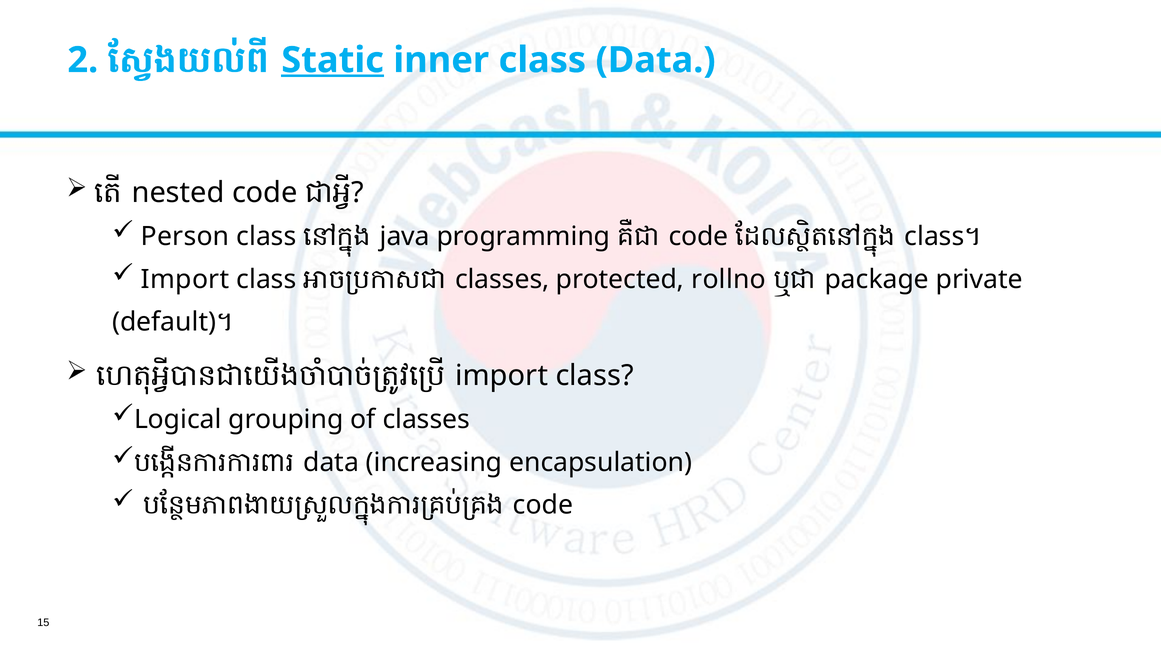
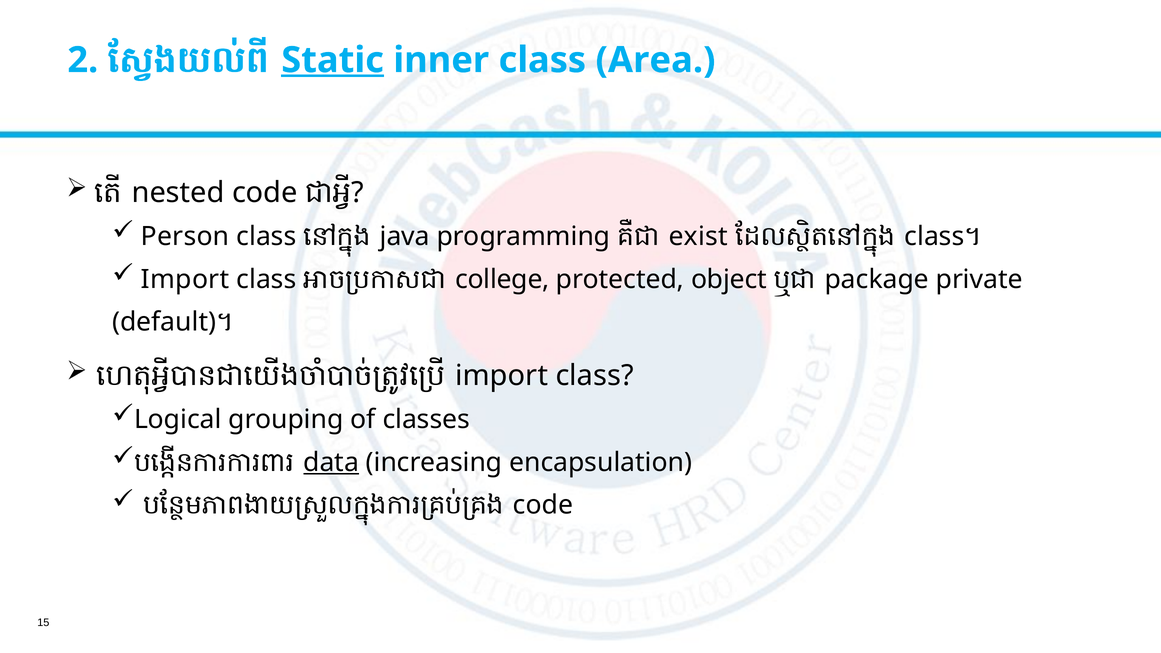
class Data: Data -> Area
code at (698, 237): code -> exist
classes at (502, 279): classes -> college
rollno: rollno -> object
data at (331, 462) underline: none -> present
